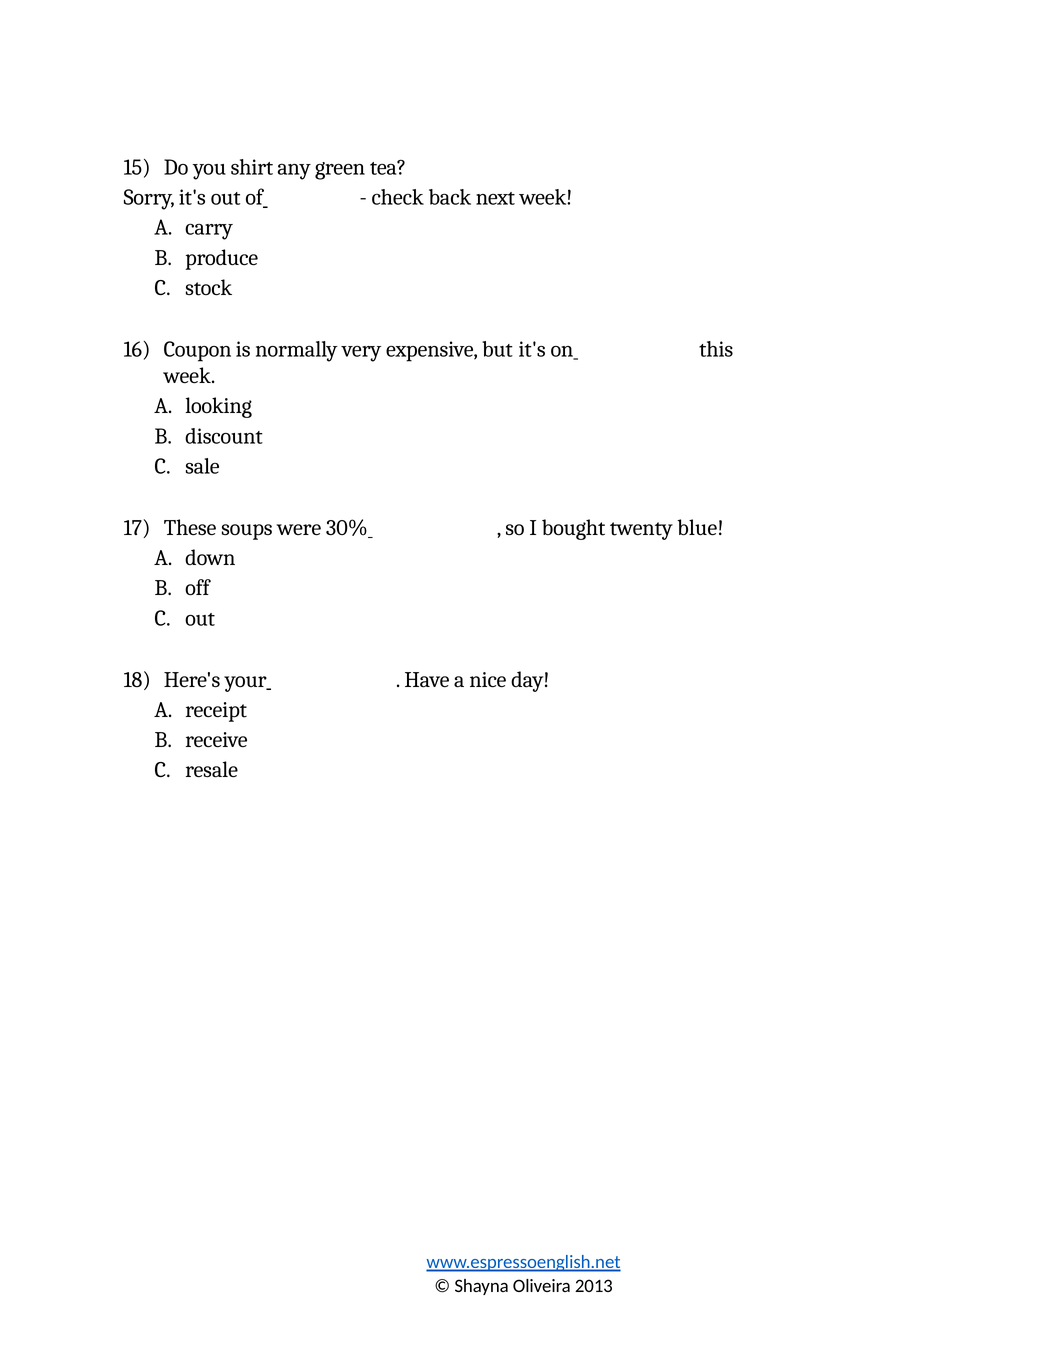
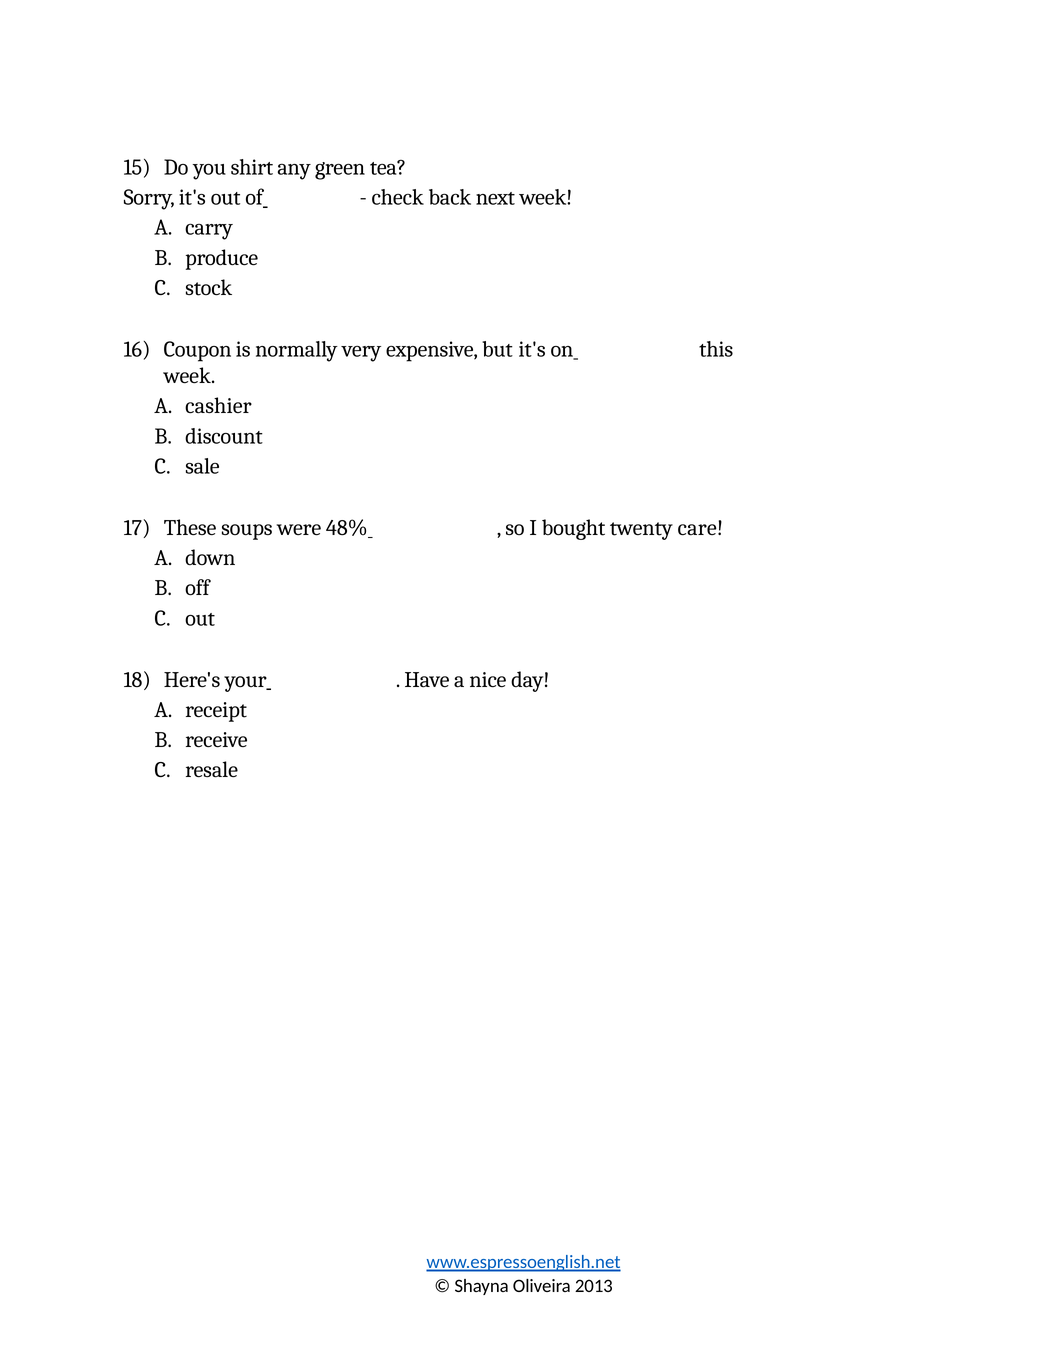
looking: looking -> cashier
30%: 30% -> 48%
blue: blue -> care
